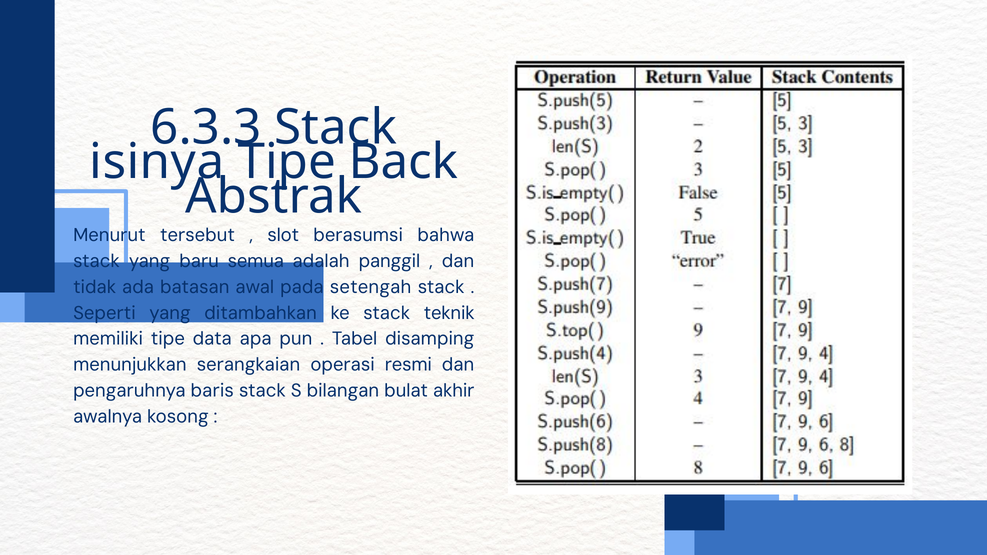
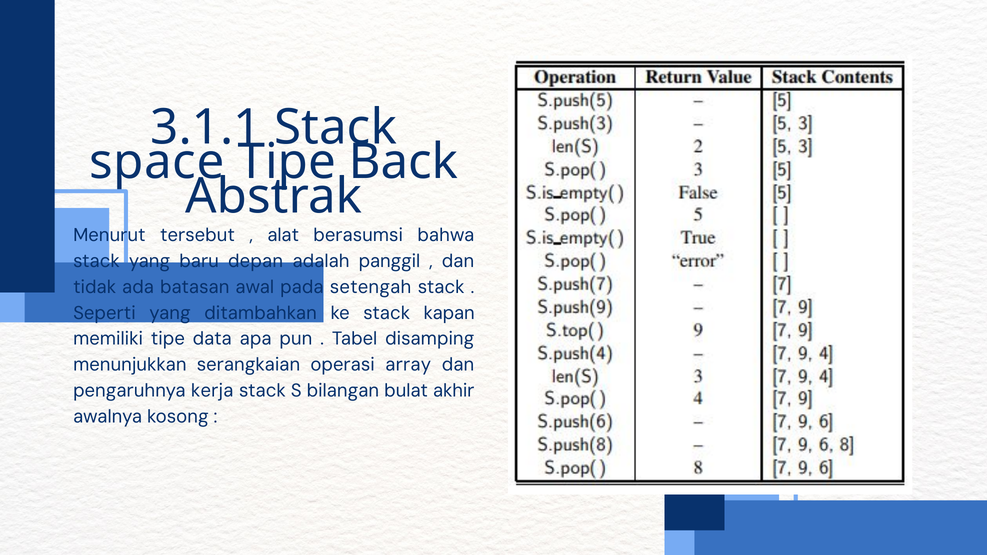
6.3.3: 6.3.3 -> 3.1.1
isinya: isinya -> space
slot: slot -> alat
semua: semua -> depan
teknik: teknik -> kapan
resmi: resmi -> array
baris: baris -> kerja
